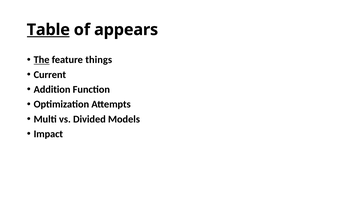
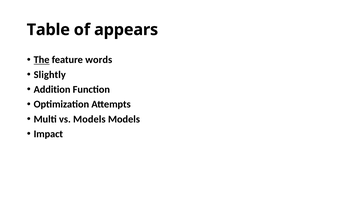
Table underline: present -> none
things: things -> words
Current: Current -> Slightly
vs Divided: Divided -> Models
